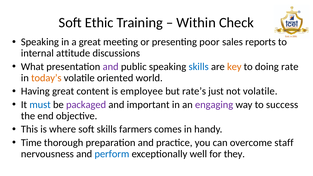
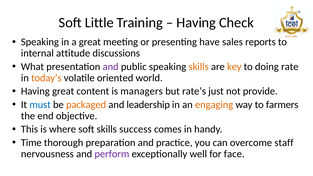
Ethic: Ethic -> Little
Within at (196, 23): Within -> Having
poor: poor -> have
skills at (199, 67) colour: blue -> orange
employee: employee -> managers
not volatile: volatile -> provide
packaged colour: purple -> orange
important: important -> leadership
engaging colour: purple -> orange
success: success -> farmers
farmers: farmers -> success
perform colour: blue -> purple
they: they -> face
